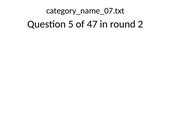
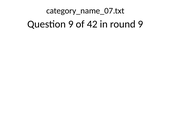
Question 5: 5 -> 9
47: 47 -> 42
round 2: 2 -> 9
